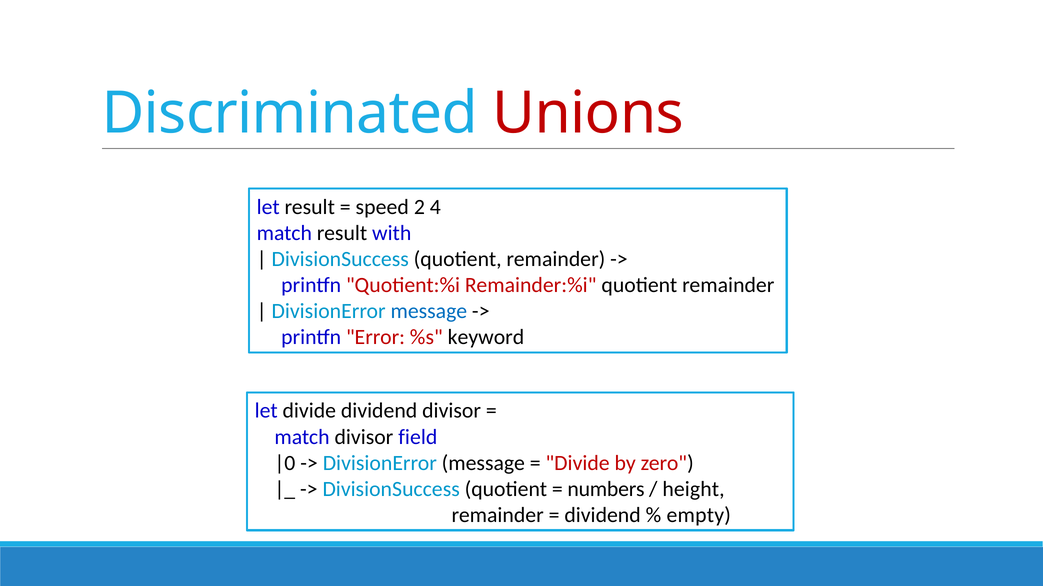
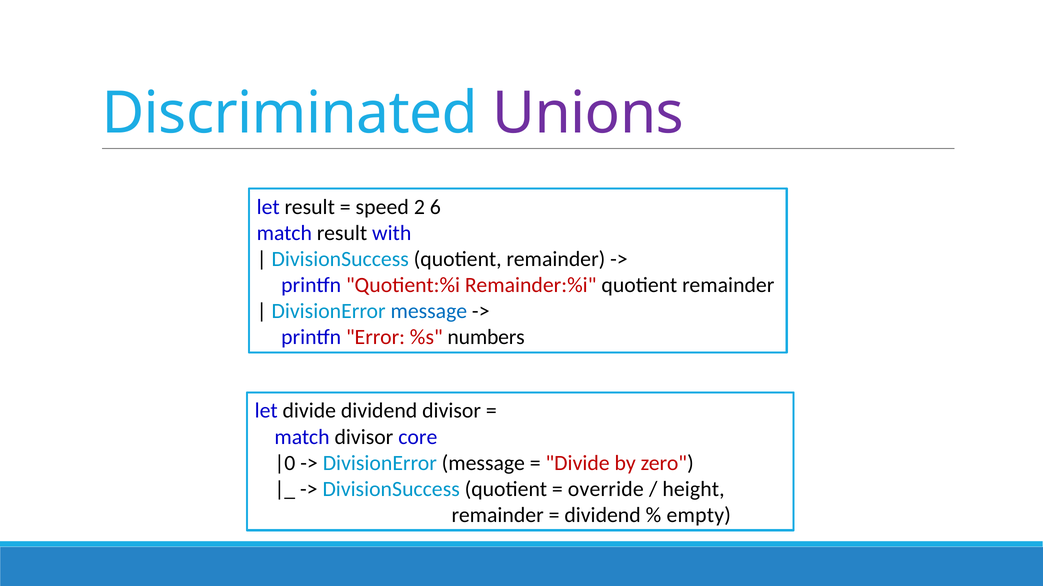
Unions colour: red -> purple
4: 4 -> 6
keyword: keyword -> numbers
field: field -> core
numbers: numbers -> override
